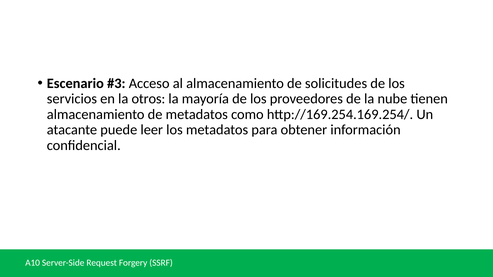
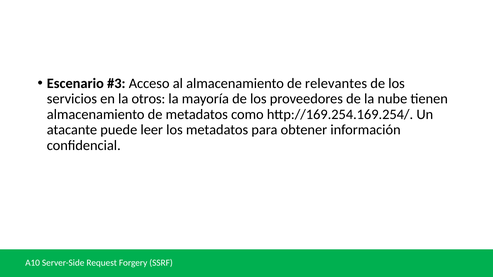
solicitudes: solicitudes -> relevantes
